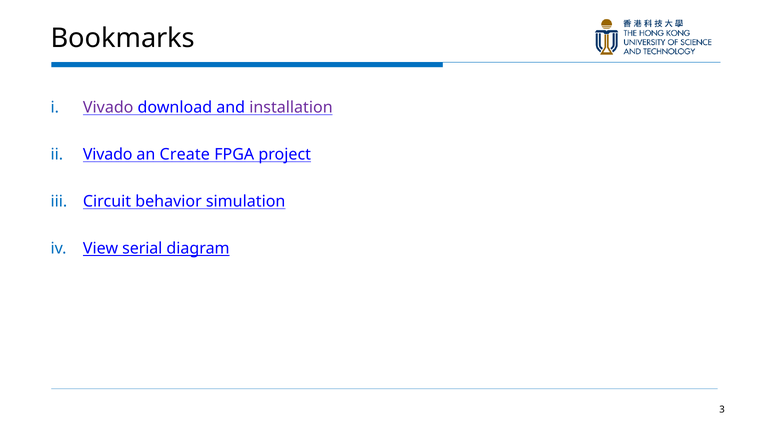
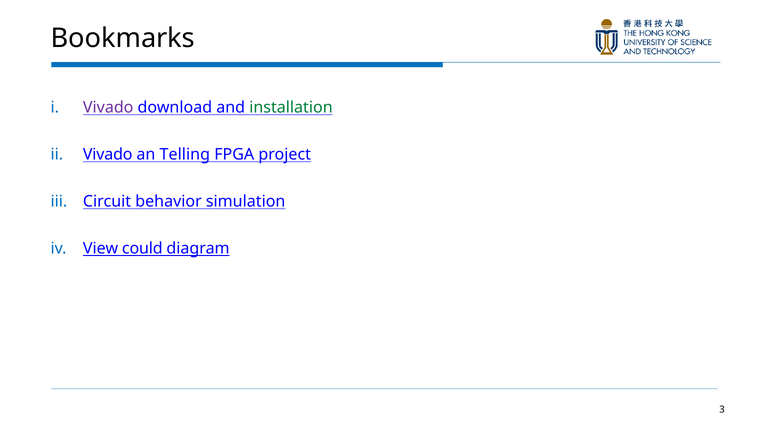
installation colour: purple -> green
Create: Create -> Telling
serial: serial -> could
